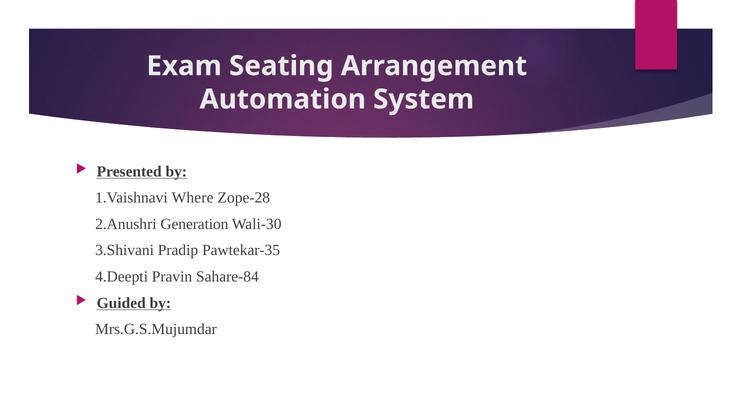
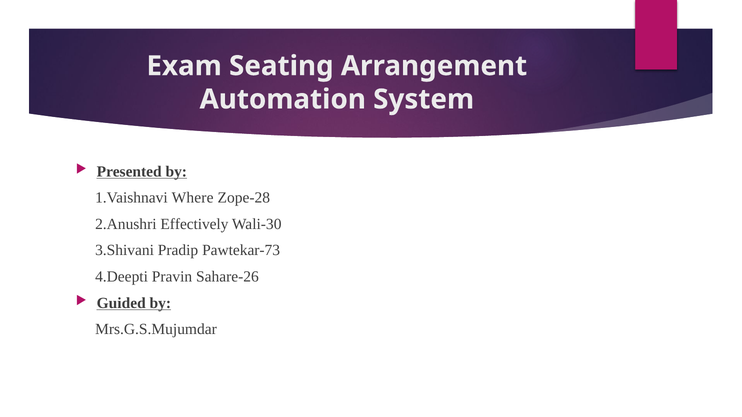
Generation: Generation -> Effectively
Pawtekar-35: Pawtekar-35 -> Pawtekar-73
Sahare-84: Sahare-84 -> Sahare-26
